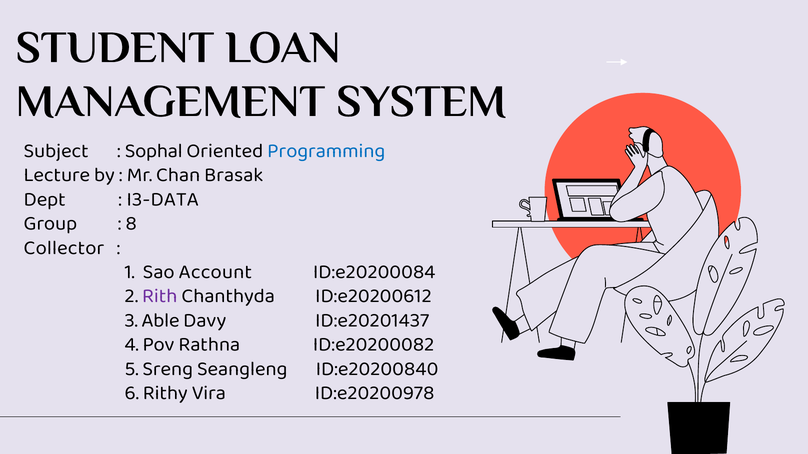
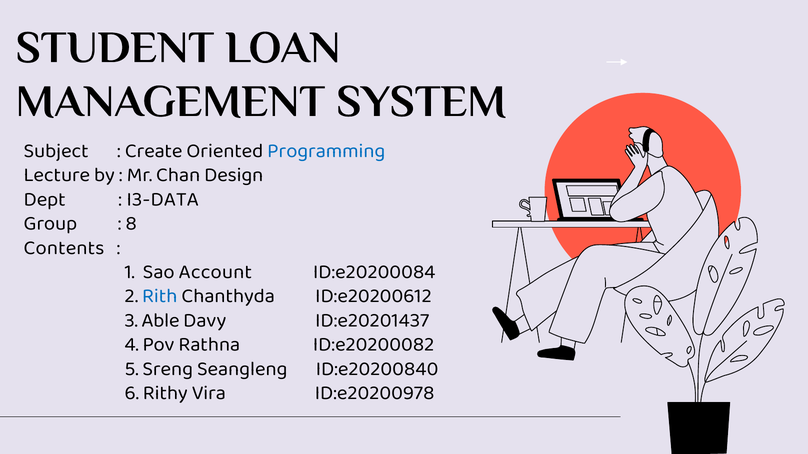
Sophal: Sophal -> Create
Brasak: Brasak -> Design
Collector: Collector -> Contents
Rith colour: purple -> blue
